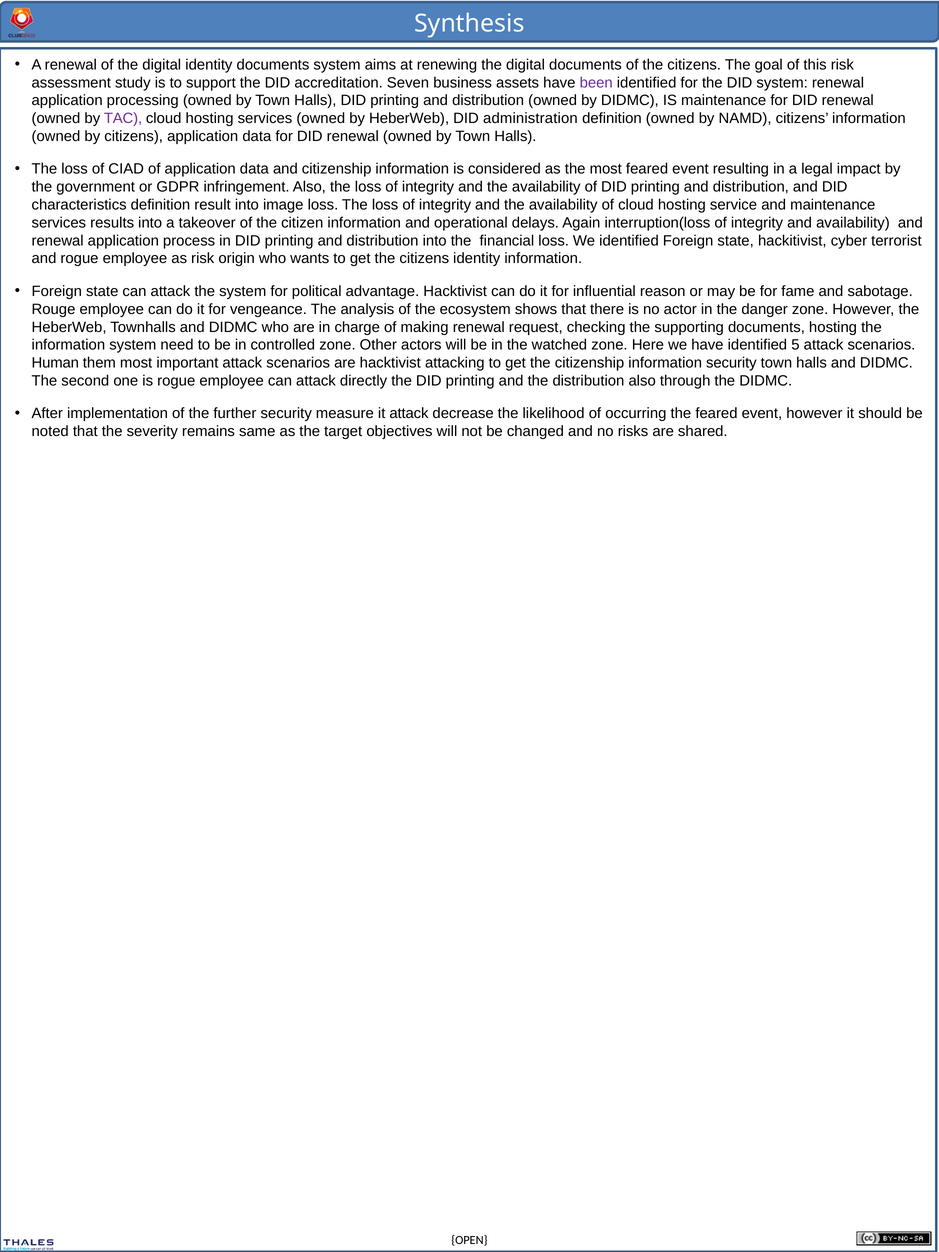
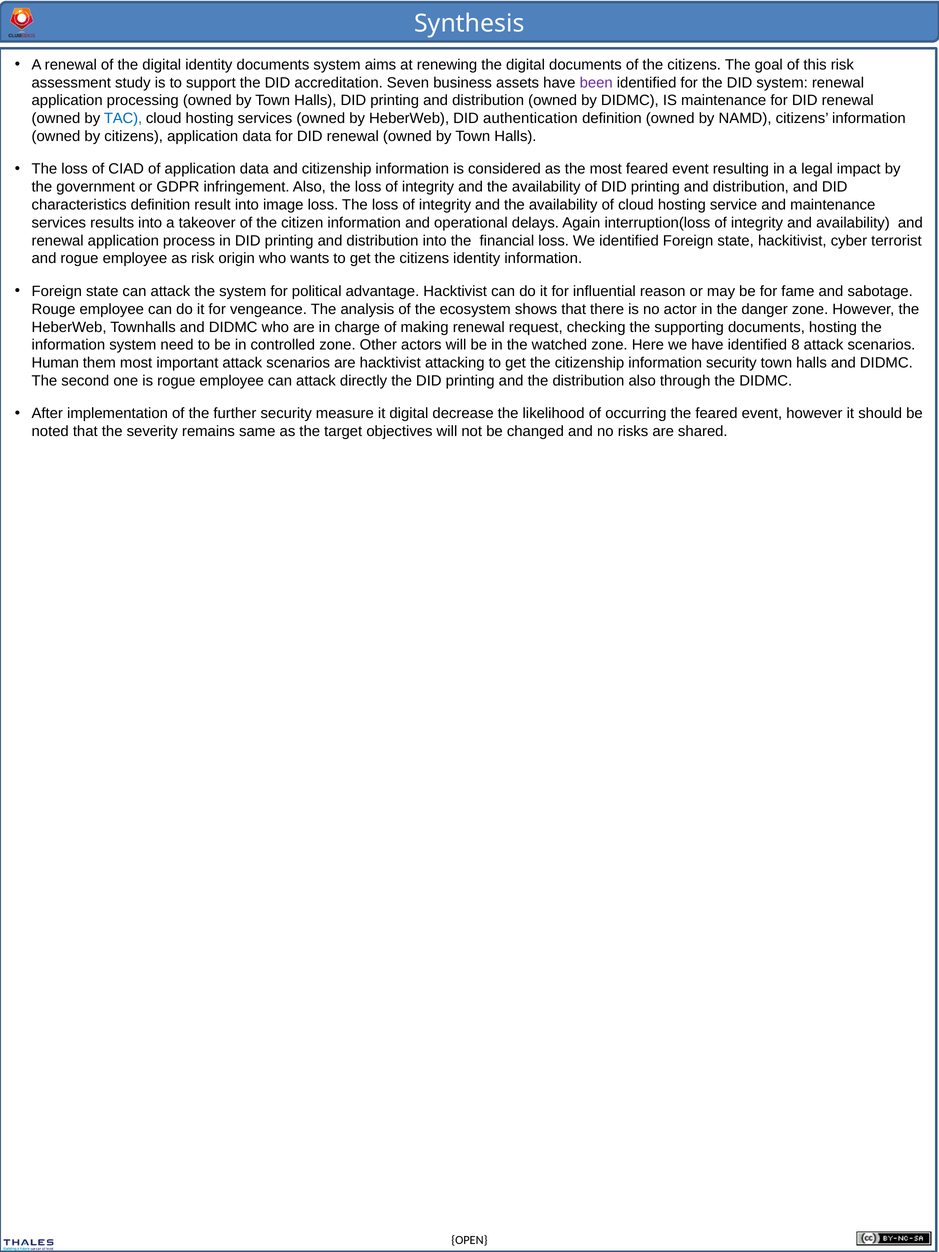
TAC colour: purple -> blue
administration: administration -> authentication
5: 5 -> 8
it attack: attack -> digital
